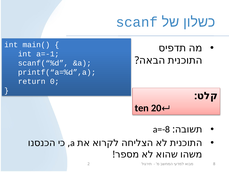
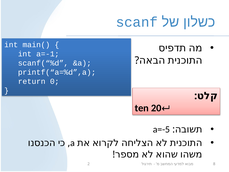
a=-8: a=-8 -> a=-5
